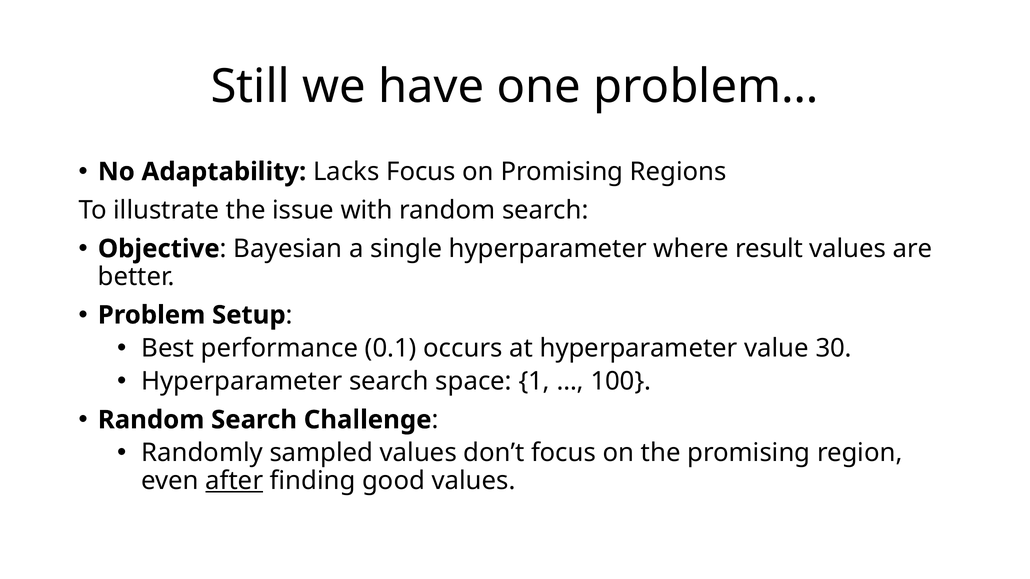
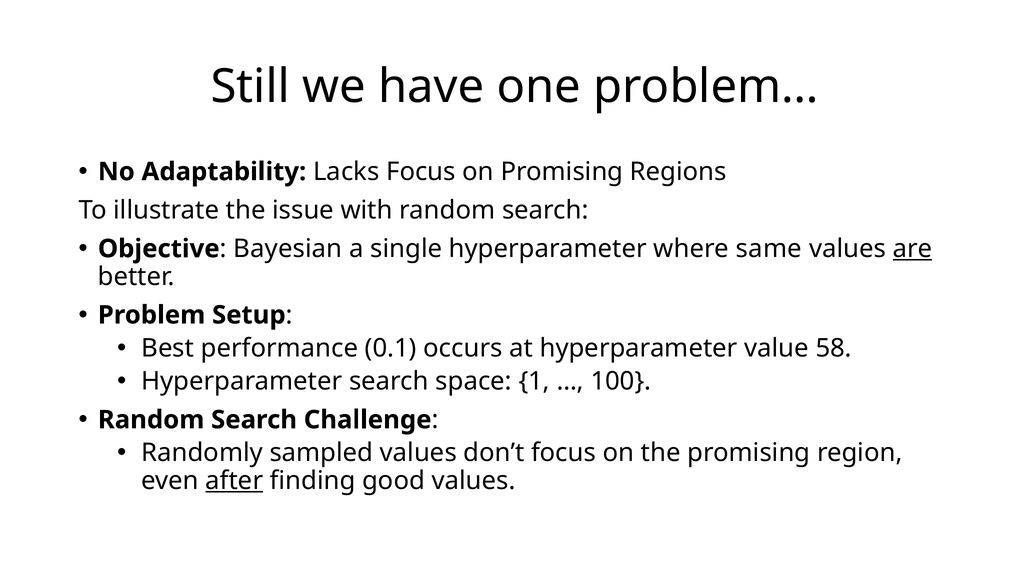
result: result -> same
are underline: none -> present
30: 30 -> 58
